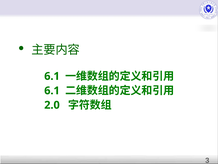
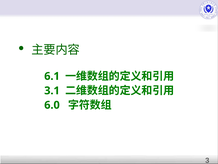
6.1 at (52, 90): 6.1 -> 3.1
2.0: 2.0 -> 6.0
